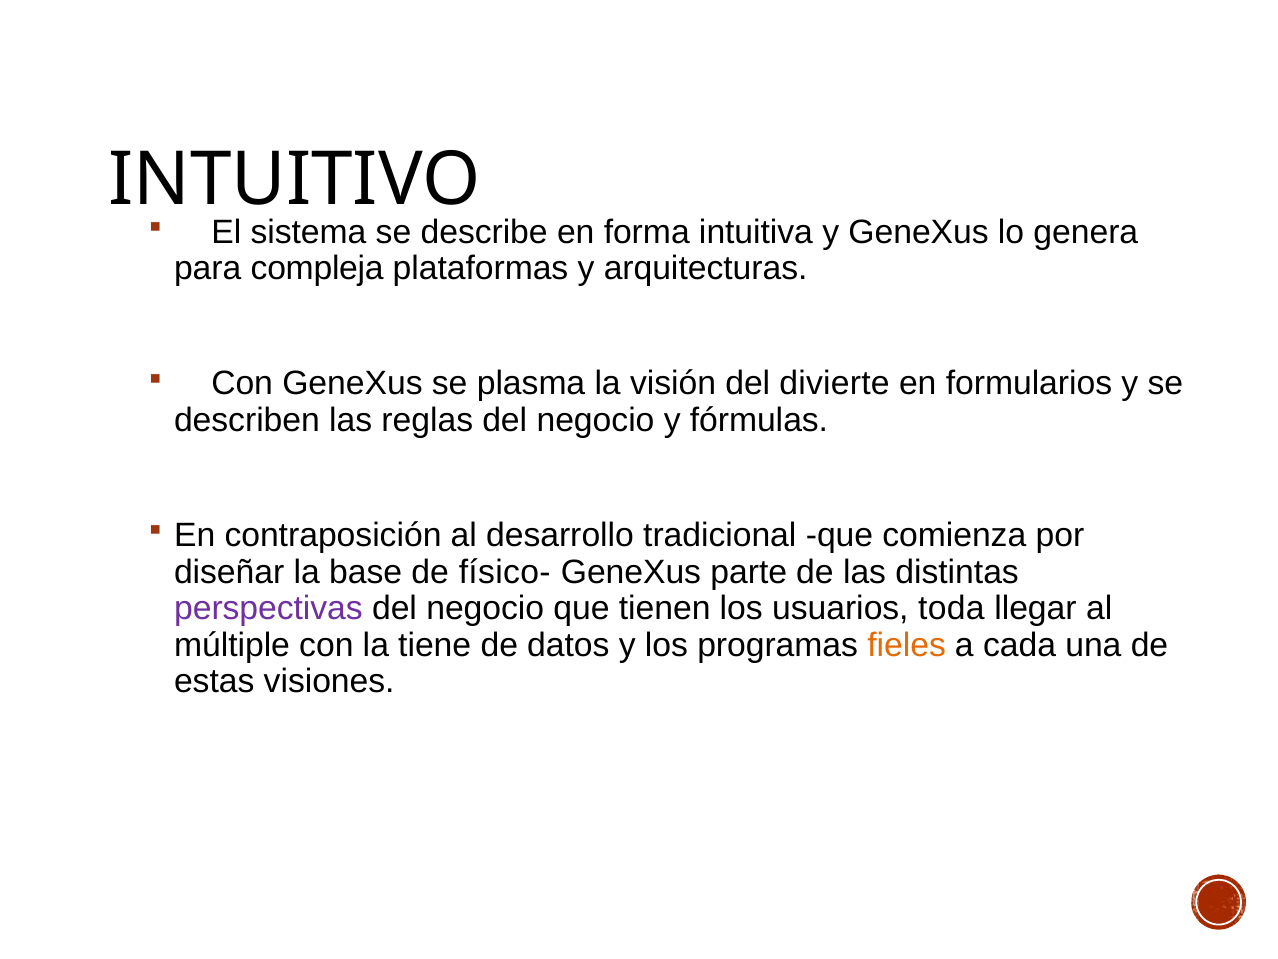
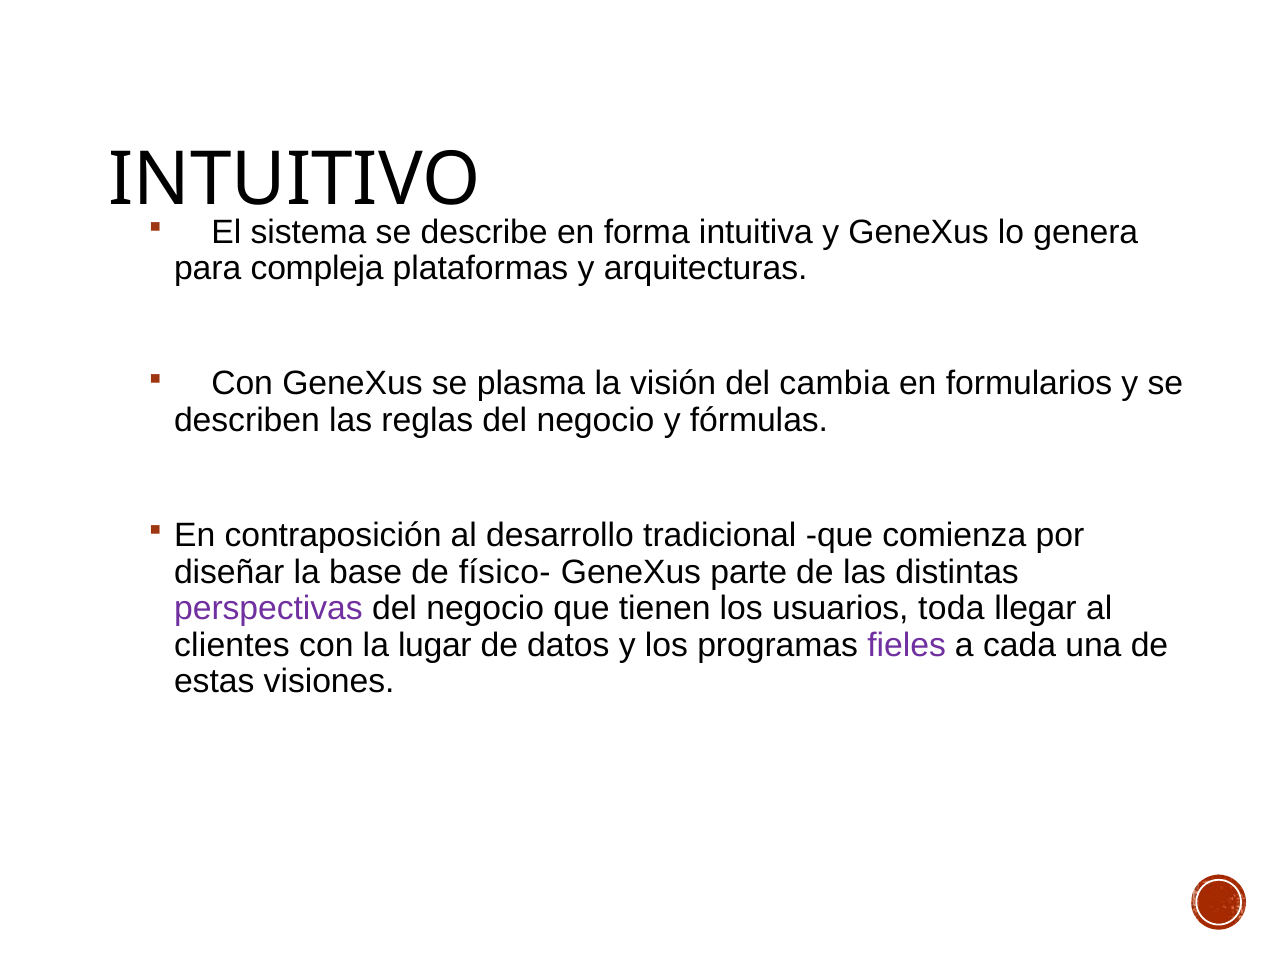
divierte: divierte -> cambia
múltiple: múltiple -> clientes
tiene: tiene -> lugar
fieles colour: orange -> purple
